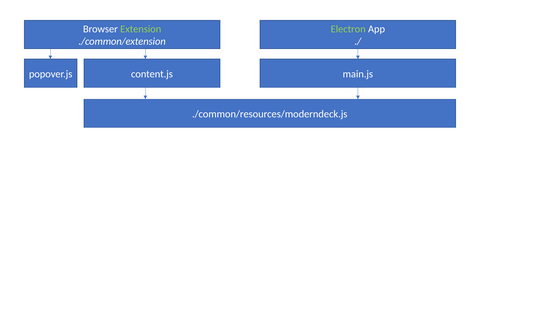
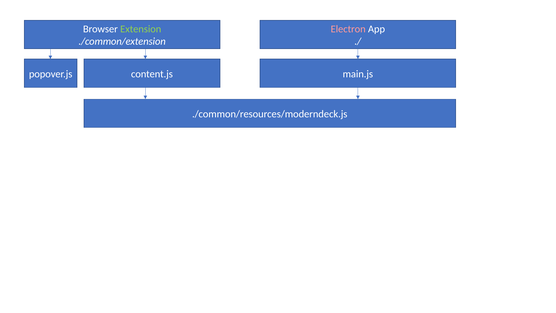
Electron colour: light green -> pink
